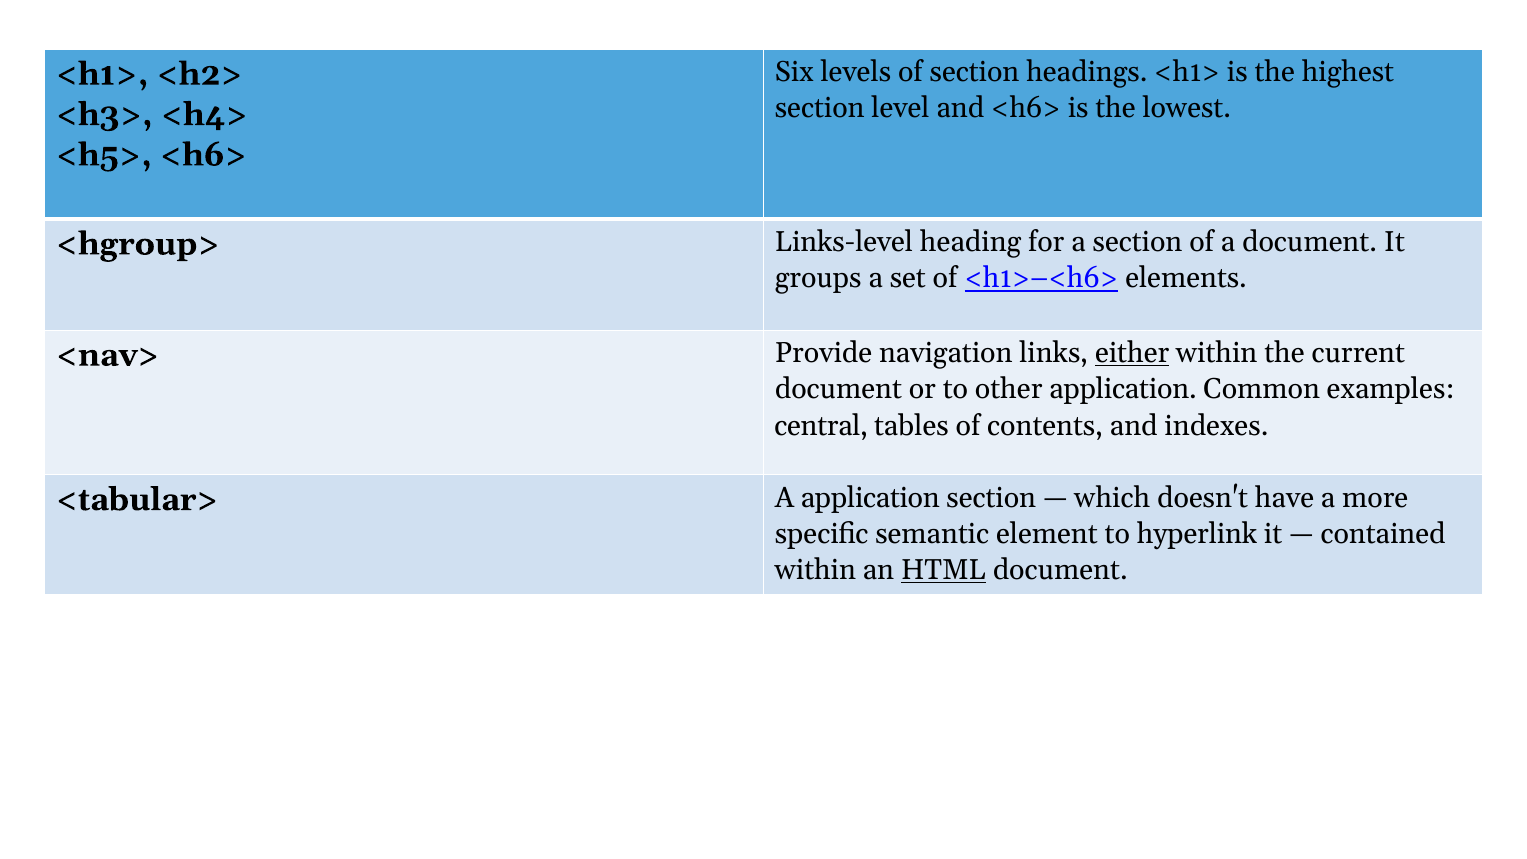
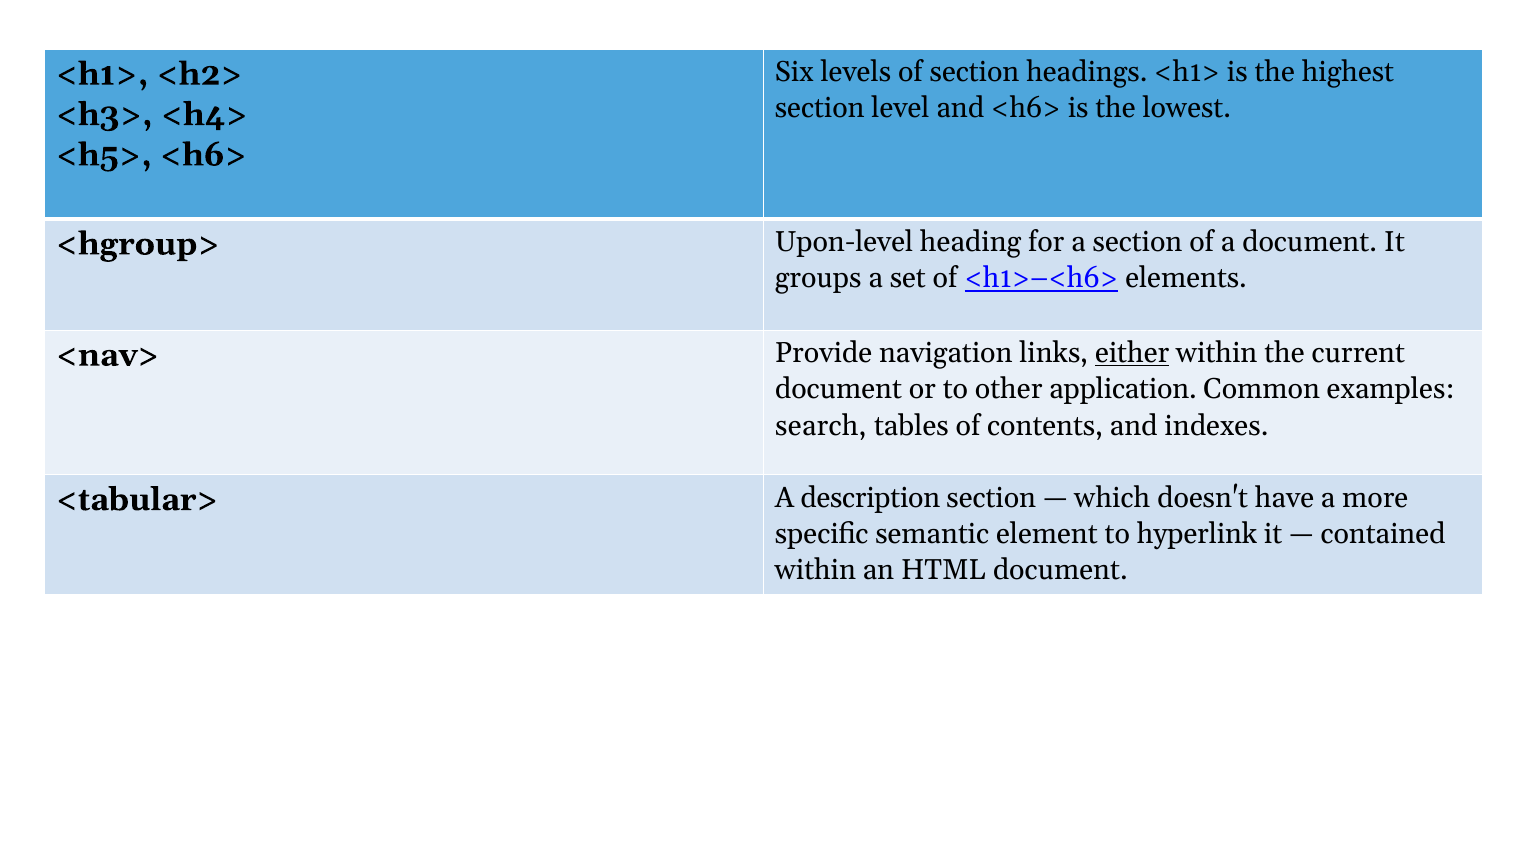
Links-level: Links-level -> Upon-level
central: central -> search
A application: application -> description
HTML underline: present -> none
